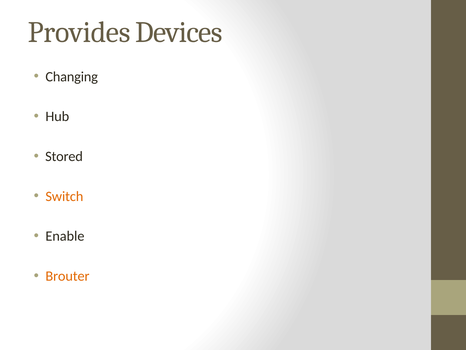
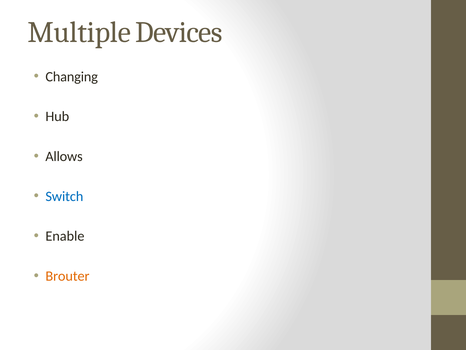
Provides: Provides -> Multiple
Stored: Stored -> Allows
Switch colour: orange -> blue
